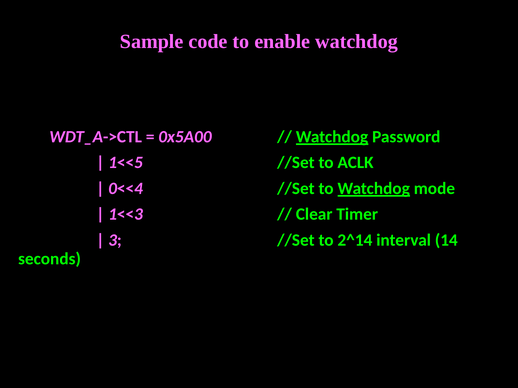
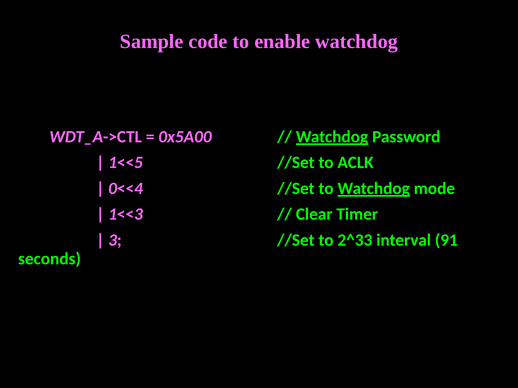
2^14: 2^14 -> 2^33
14: 14 -> 91
